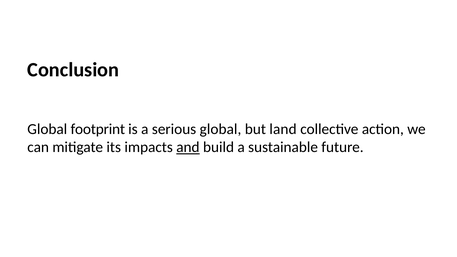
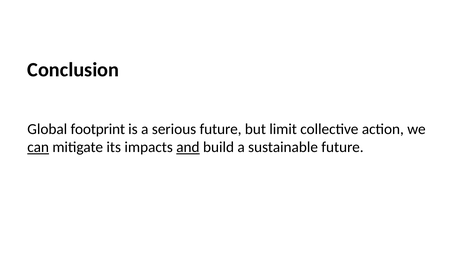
serious global: global -> future
land: land -> limit
can underline: none -> present
